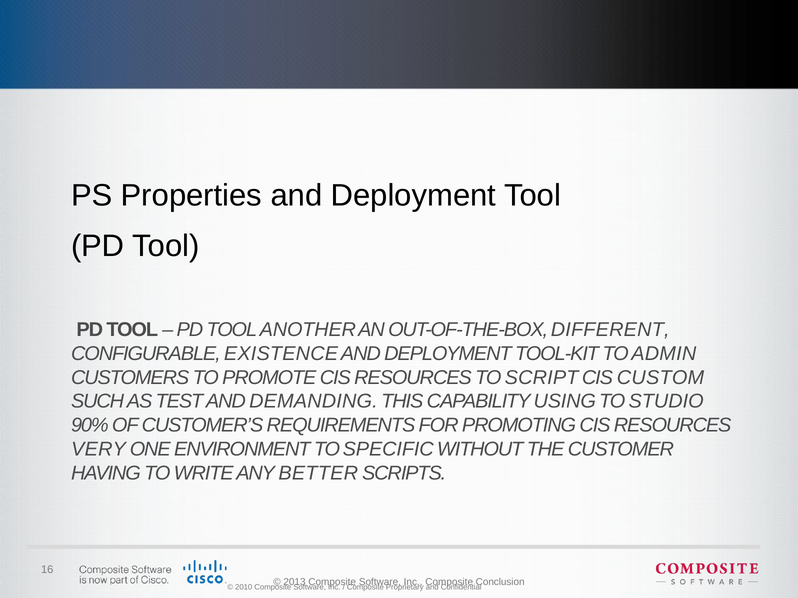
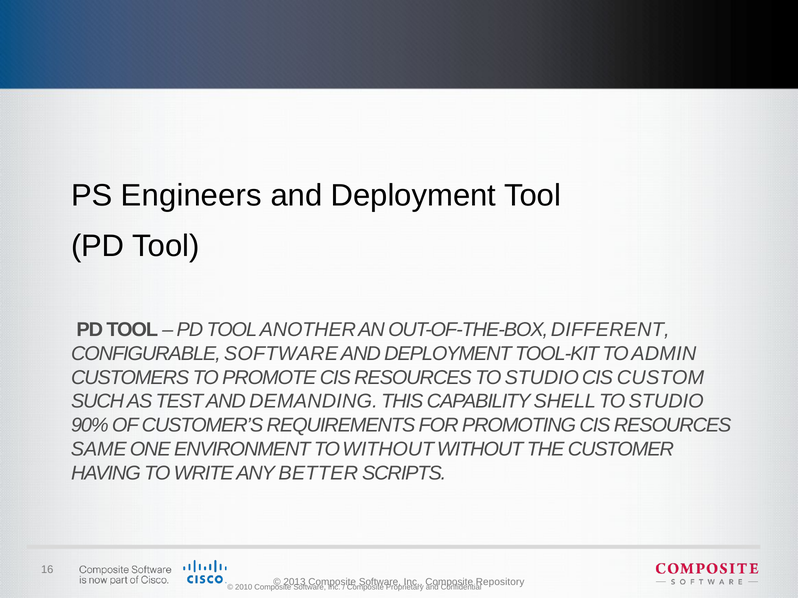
Properties: Properties -> Engineers
CONFIGURABLE EXISTENCE: EXISTENCE -> SOFTWARE
RESOURCES TO SCRIPT: SCRIPT -> STUDIO
USING: USING -> SHELL
VERY: VERY -> SAME
TO SPECIFIC: SPECIFIC -> WITHOUT
Conclusion: Conclusion -> Repository
